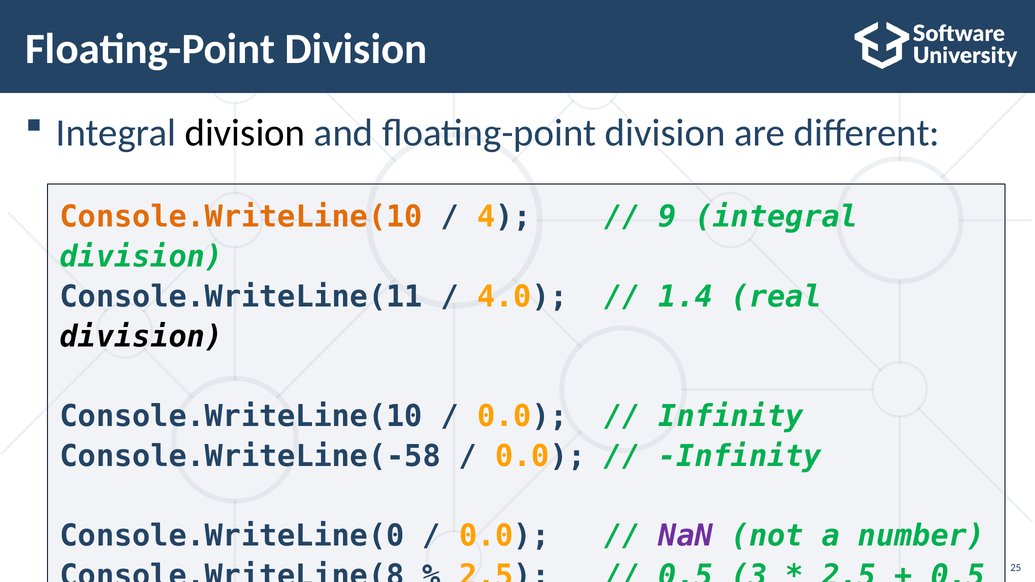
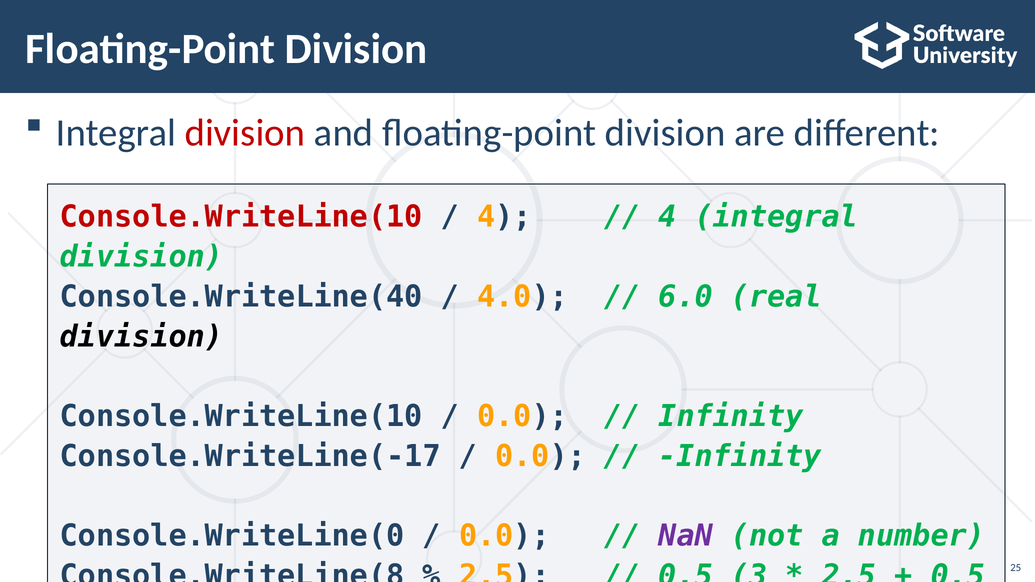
division at (245, 133) colour: black -> red
Console.WriteLine(10 at (241, 217) colour: orange -> red
9 at (668, 217): 9 -> 4
Console.WriteLine(11: Console.WriteLine(11 -> Console.WriteLine(40
1.4: 1.4 -> 6.0
Console.WriteLine(-58: Console.WriteLine(-58 -> Console.WriteLine(-17
